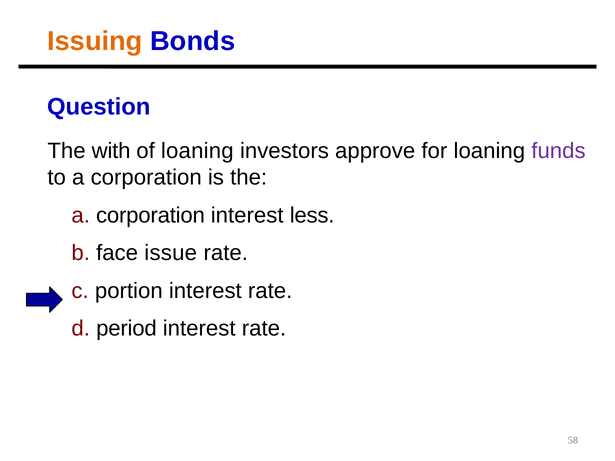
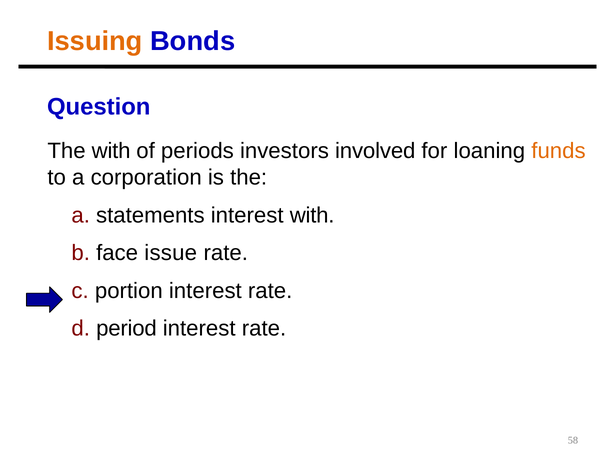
of loaning: loaning -> periods
approve: approve -> involved
funds colour: purple -> orange
corporation at (150, 216): corporation -> statements
interest less: less -> with
